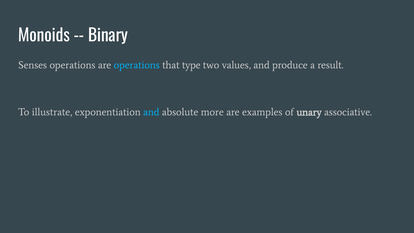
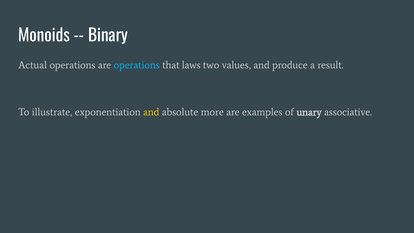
Senses: Senses -> Actual
type: type -> laws
and at (151, 112) colour: light blue -> yellow
